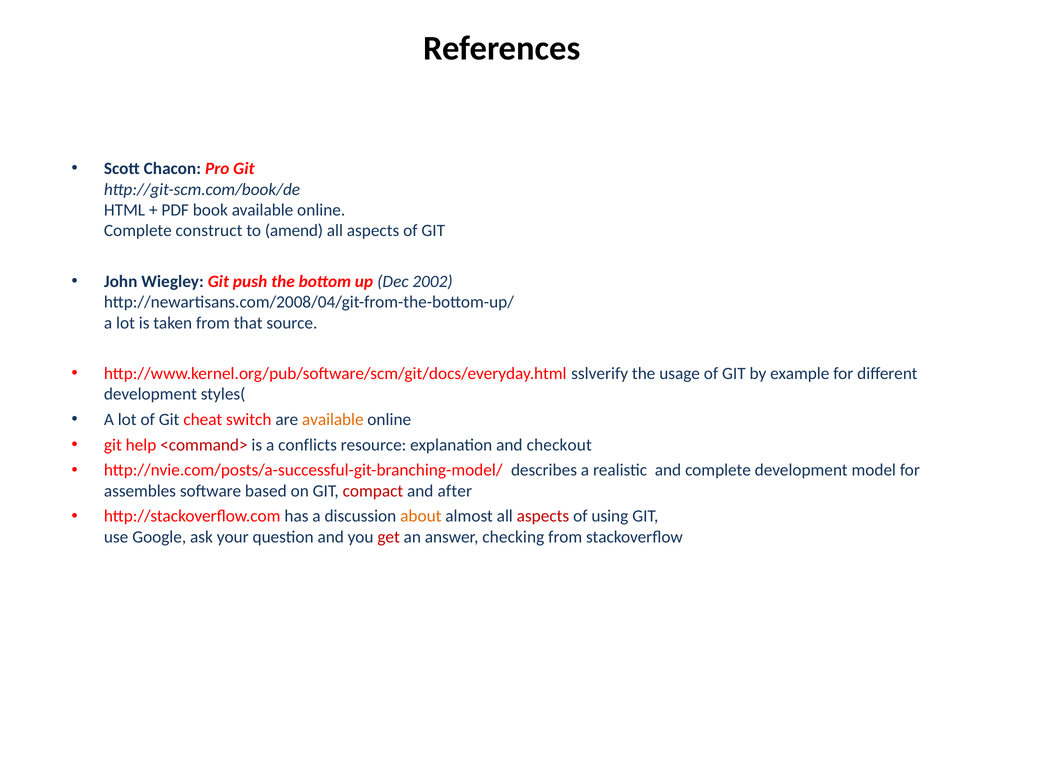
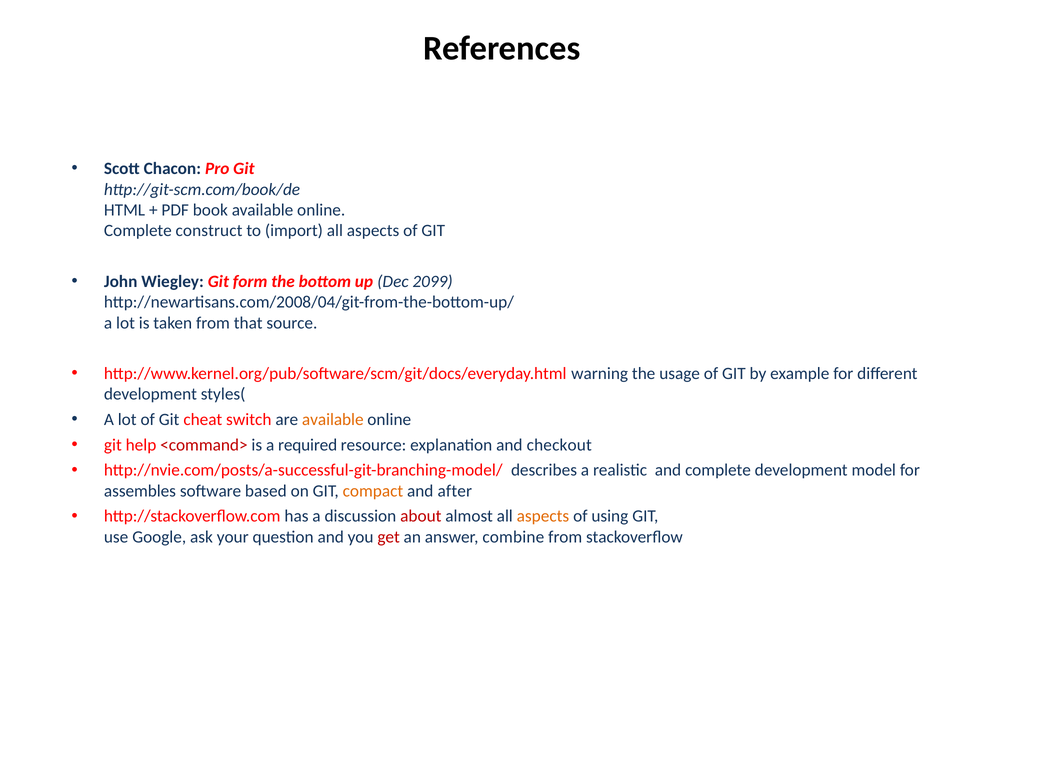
amend: amend -> import
push: push -> form
2002: 2002 -> 2099
sslverify: sslverify -> warning
conflicts: conflicts -> required
compact colour: red -> orange
about colour: orange -> red
aspects at (543, 517) colour: red -> orange
checking: checking -> combine
